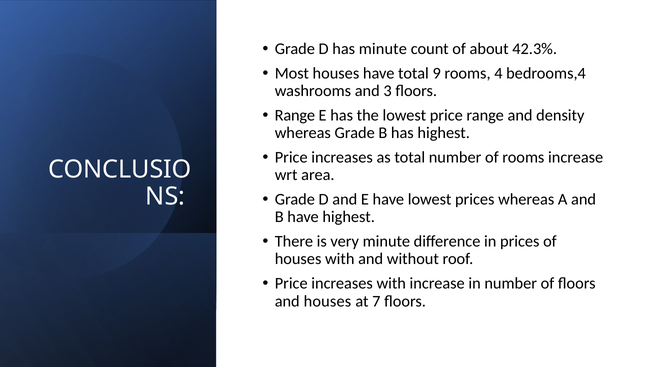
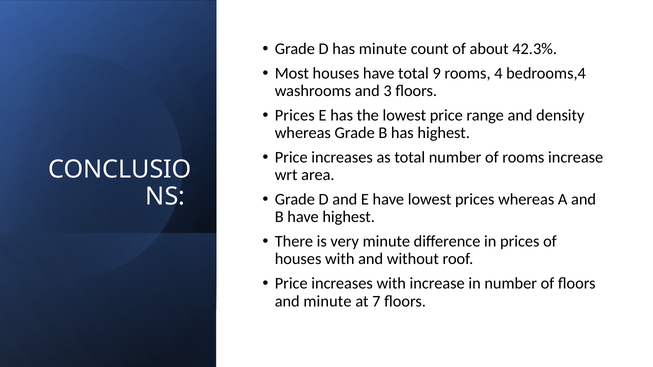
Range at (295, 116): Range -> Prices
and houses: houses -> minute
